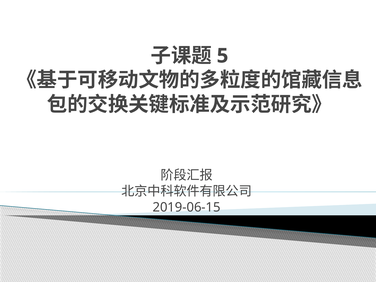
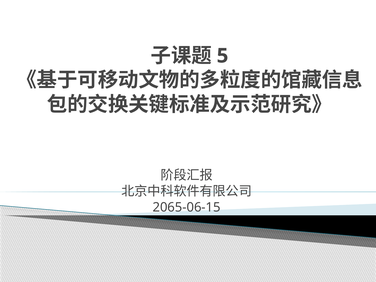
2019-06-15: 2019-06-15 -> 2065-06-15
